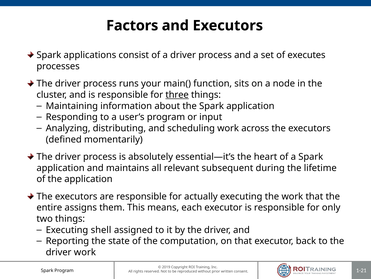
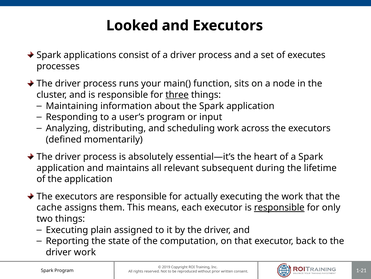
Factors: Factors -> Looked
entire: entire -> cache
responsible at (279, 207) underline: none -> present
shell: shell -> plain
